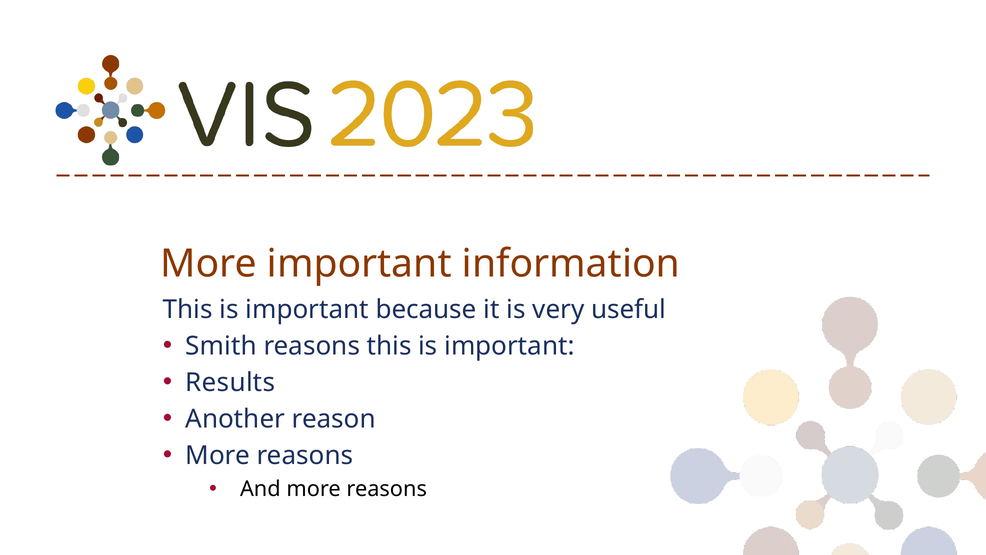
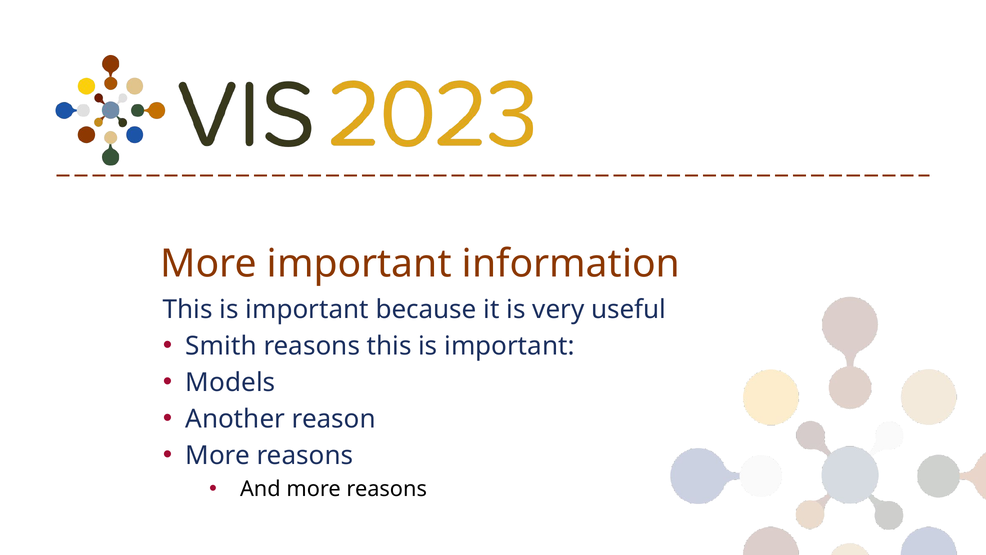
Results: Results -> Models
